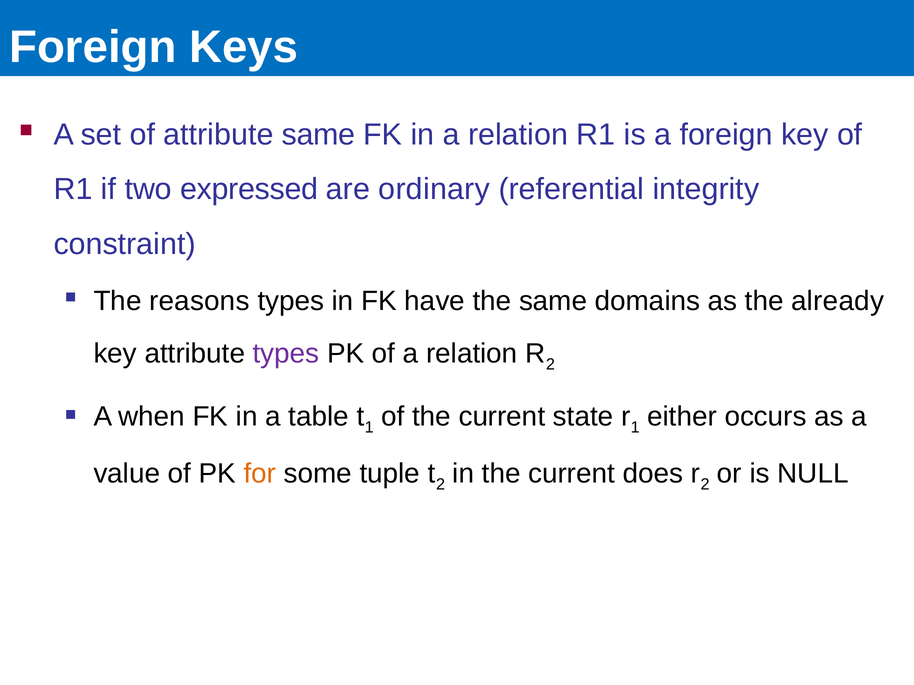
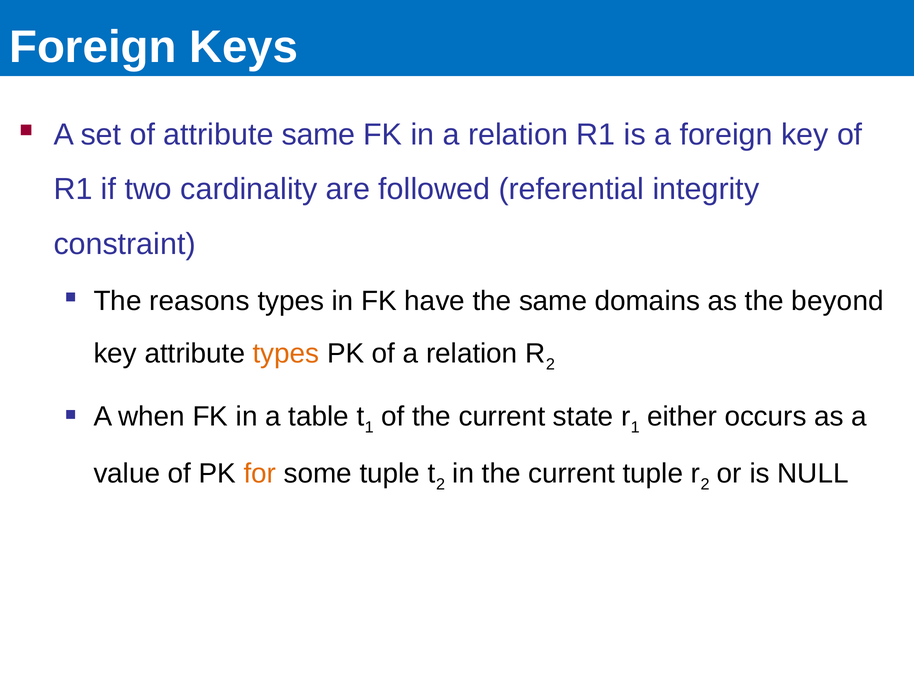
expressed: expressed -> cardinality
ordinary: ordinary -> followed
already: already -> beyond
types at (286, 354) colour: purple -> orange
current does: does -> tuple
